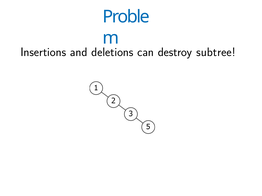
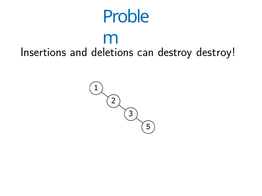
destroy subtree: subtree -> destroy
